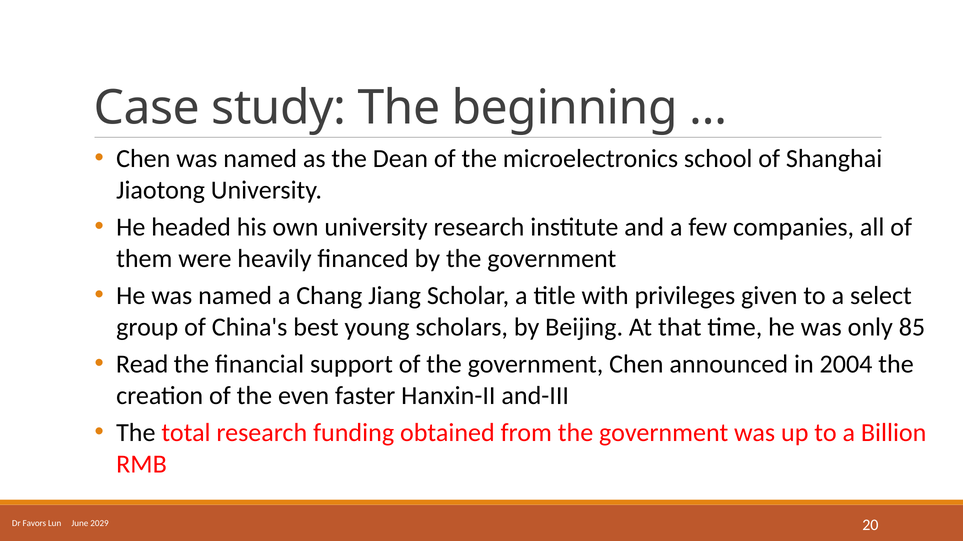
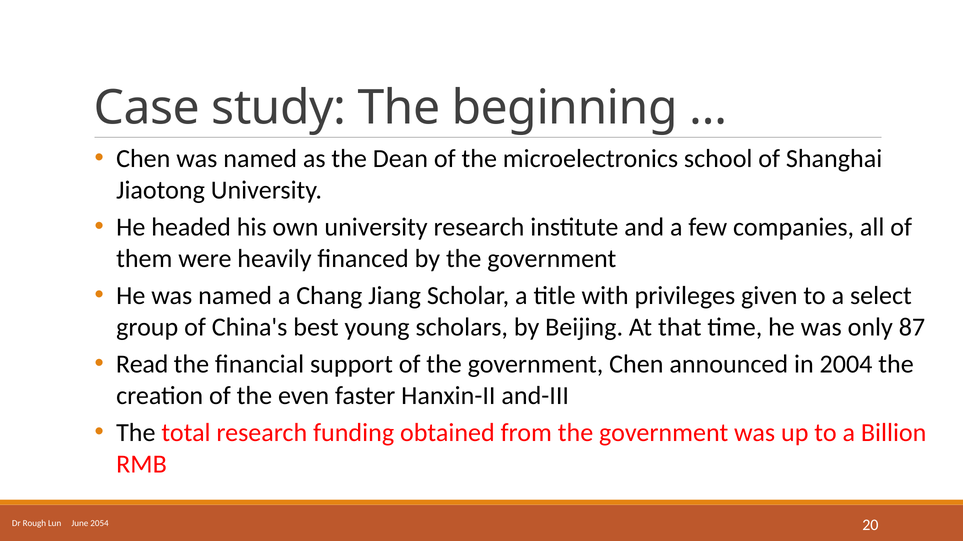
85: 85 -> 87
Favors: Favors -> Rough
2029: 2029 -> 2054
